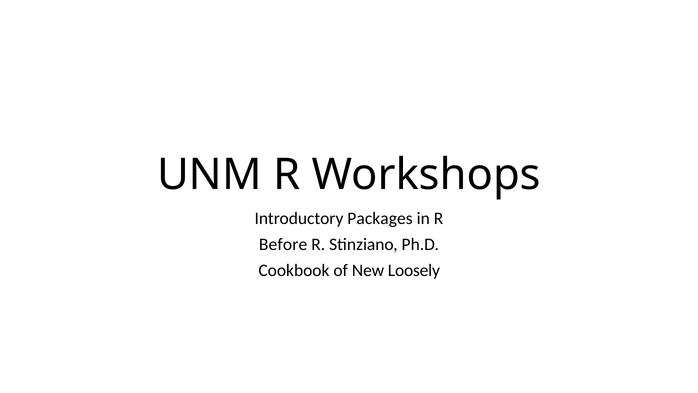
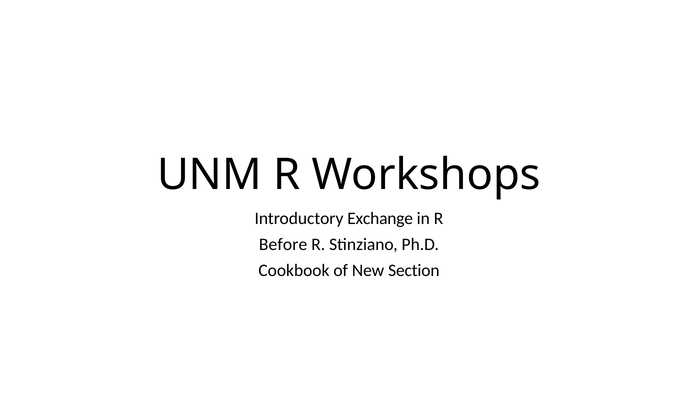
Packages: Packages -> Exchange
Loosely: Loosely -> Section
